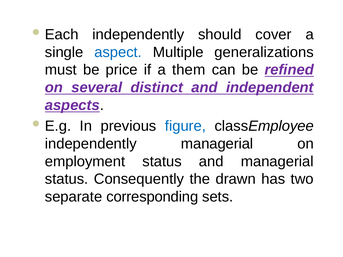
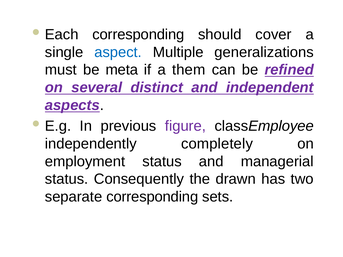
Each independently: independently -> corresponding
price: price -> meta
figure colour: blue -> purple
independently managerial: managerial -> completely
